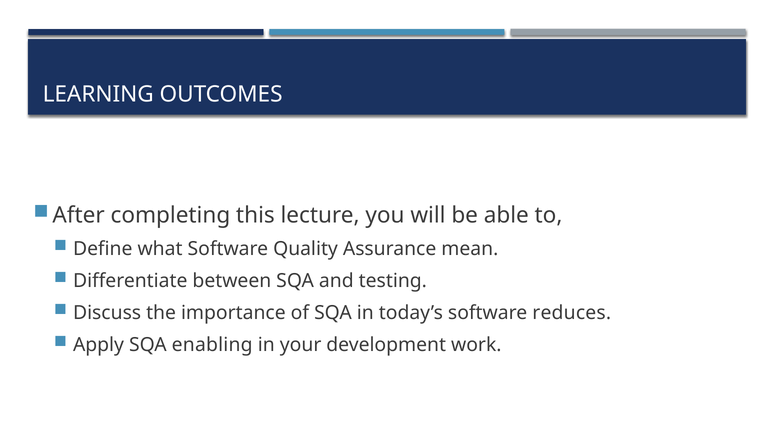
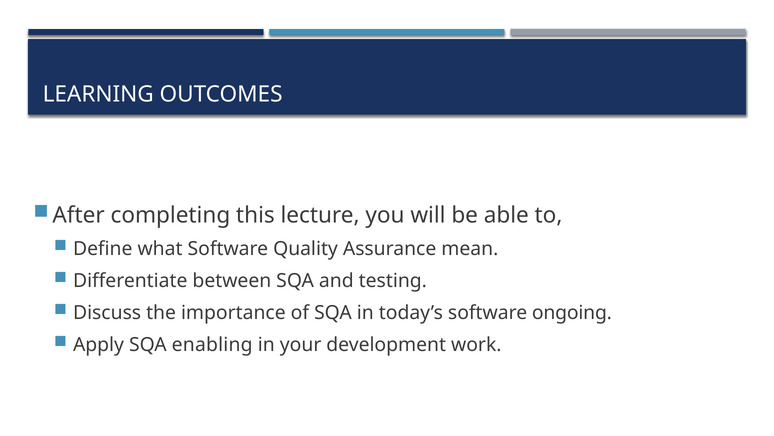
reduces: reduces -> ongoing
